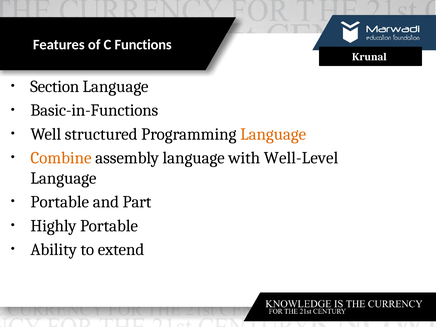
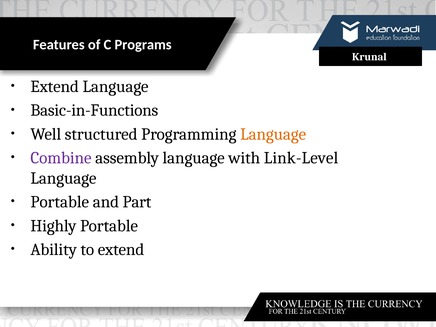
Functions: Functions -> Programs
Section at (55, 87): Section -> Extend
Combine colour: orange -> purple
Well-Level: Well-Level -> Link-Level
